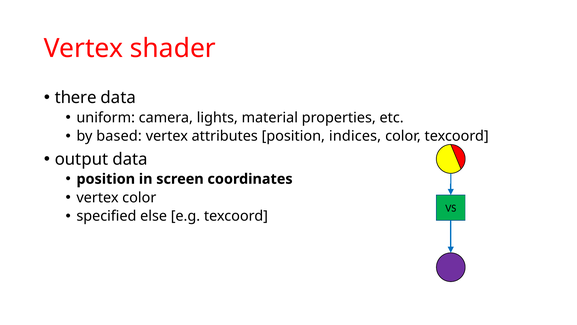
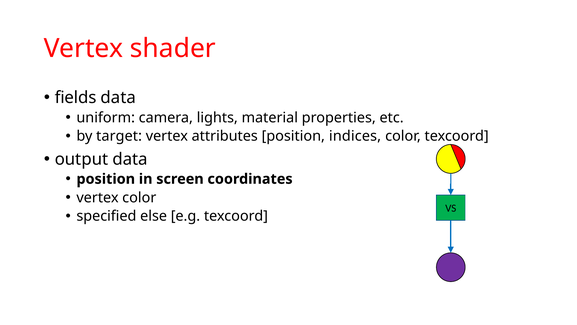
there: there -> fields
based: based -> target
